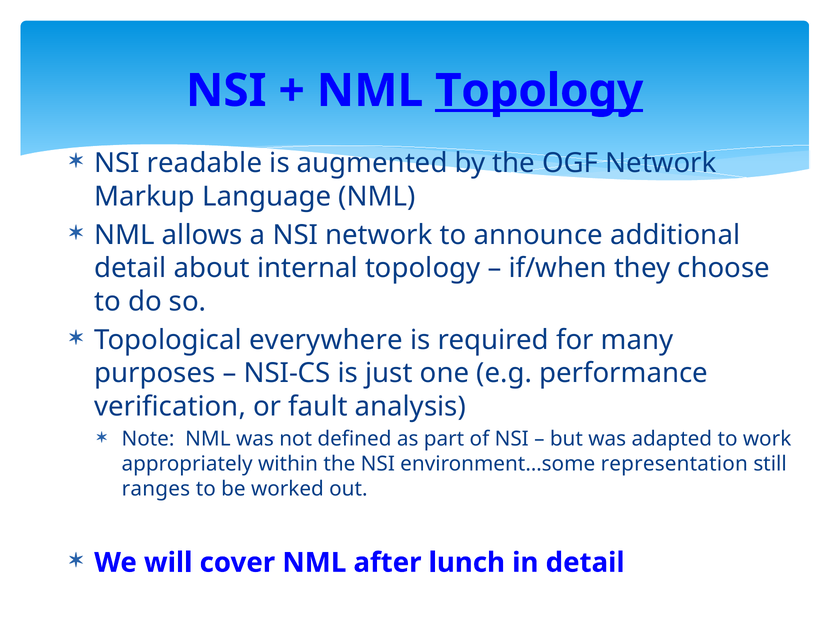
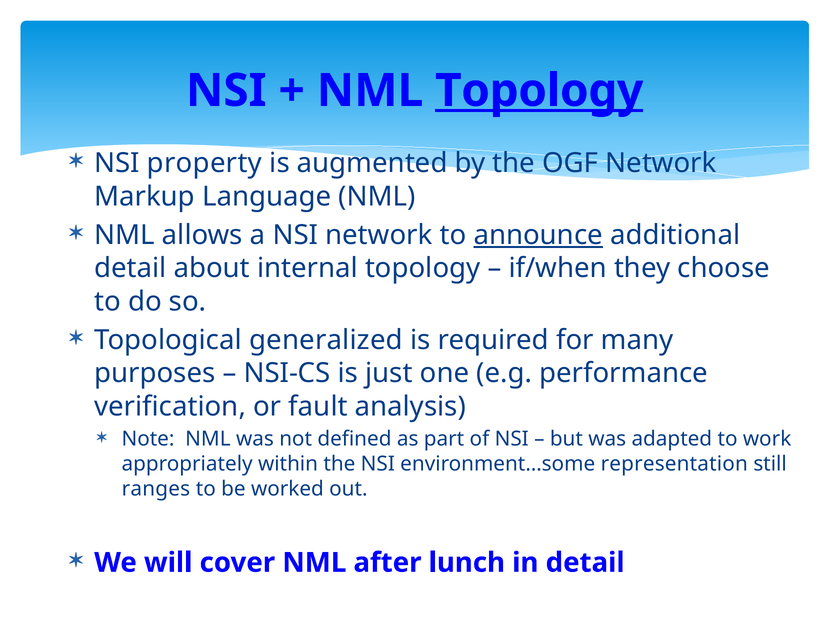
readable: readable -> property
announce underline: none -> present
everywhere: everywhere -> generalized
